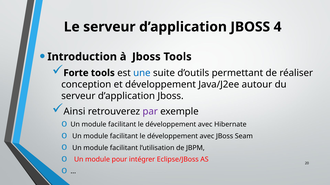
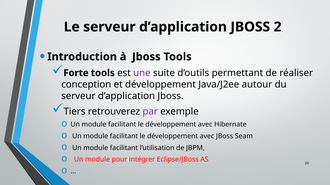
4: 4 -> 2
une colour: blue -> purple
Ainsi: Ainsi -> Tiers
